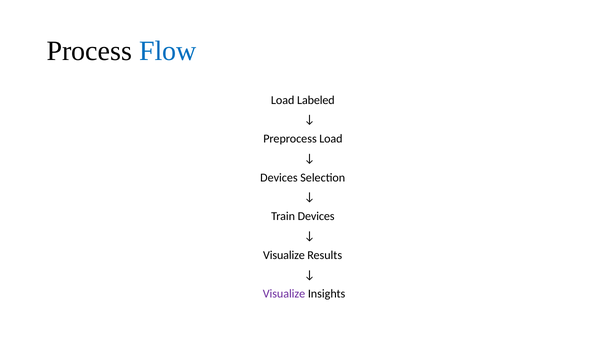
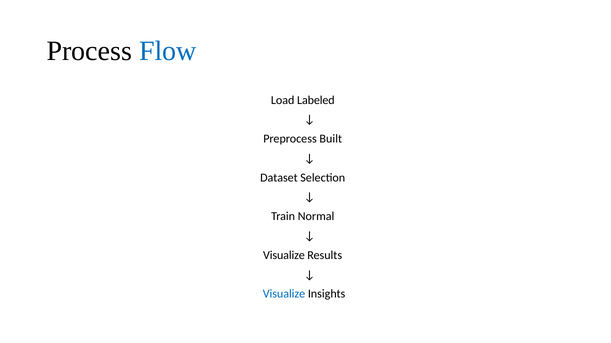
Preprocess Load: Load -> Built
Devices at (279, 178): Devices -> Dataset
Train Devices: Devices -> Normal
Visualize at (284, 295) colour: purple -> blue
